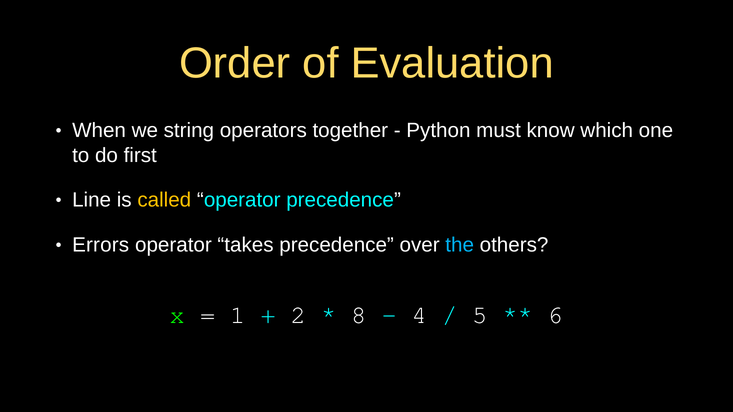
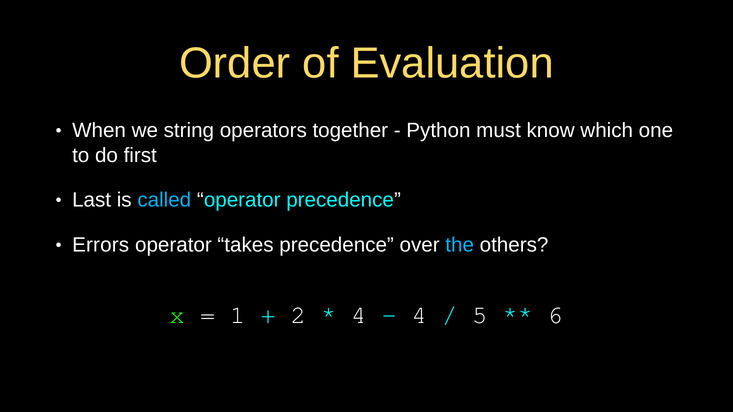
Line: Line -> Last
called colour: yellow -> light blue
8 at (359, 315): 8 -> 4
